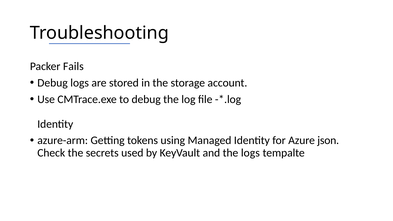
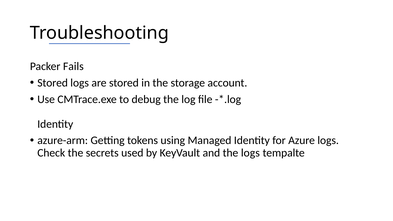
Debug at (53, 83): Debug -> Stored
Azure json: json -> logs
